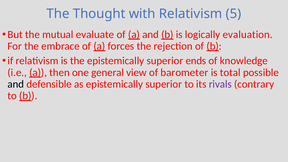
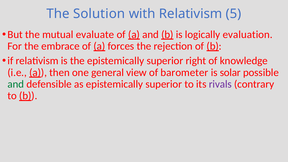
Thought: Thought -> Solution
ends: ends -> right
total: total -> solar
and at (16, 84) colour: black -> green
